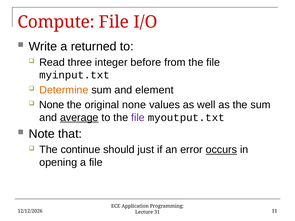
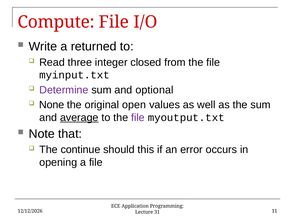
before: before -> closed
Determine colour: orange -> purple
element: element -> optional
original none: none -> open
just: just -> this
occurs underline: present -> none
